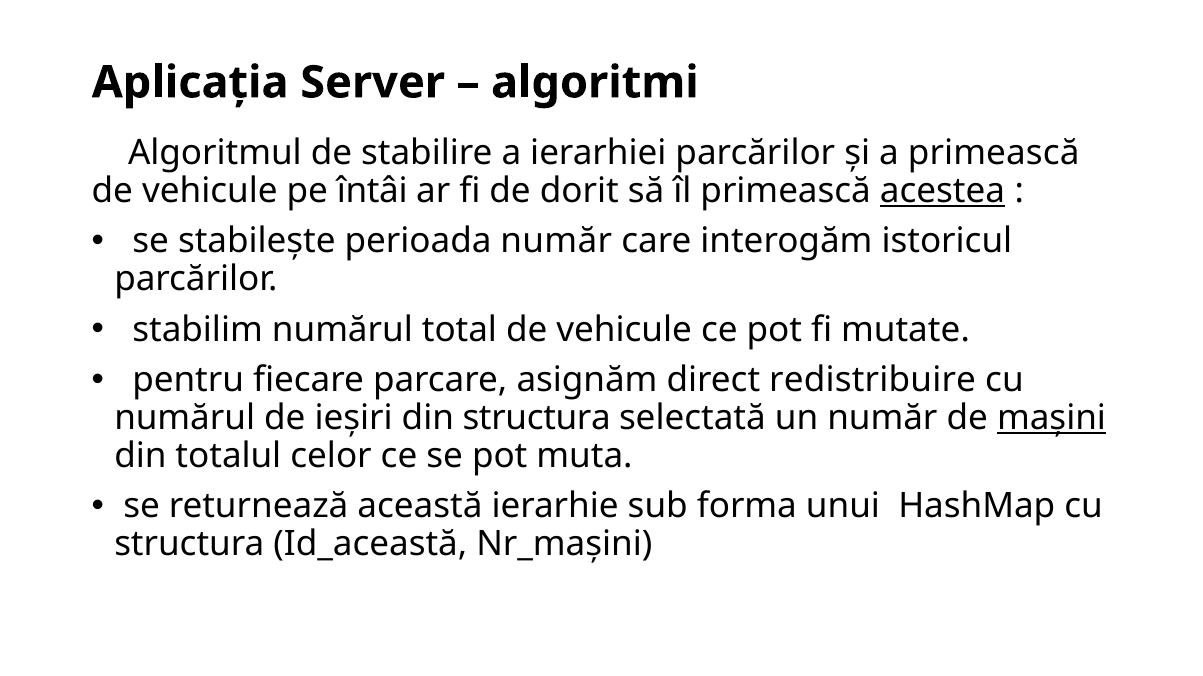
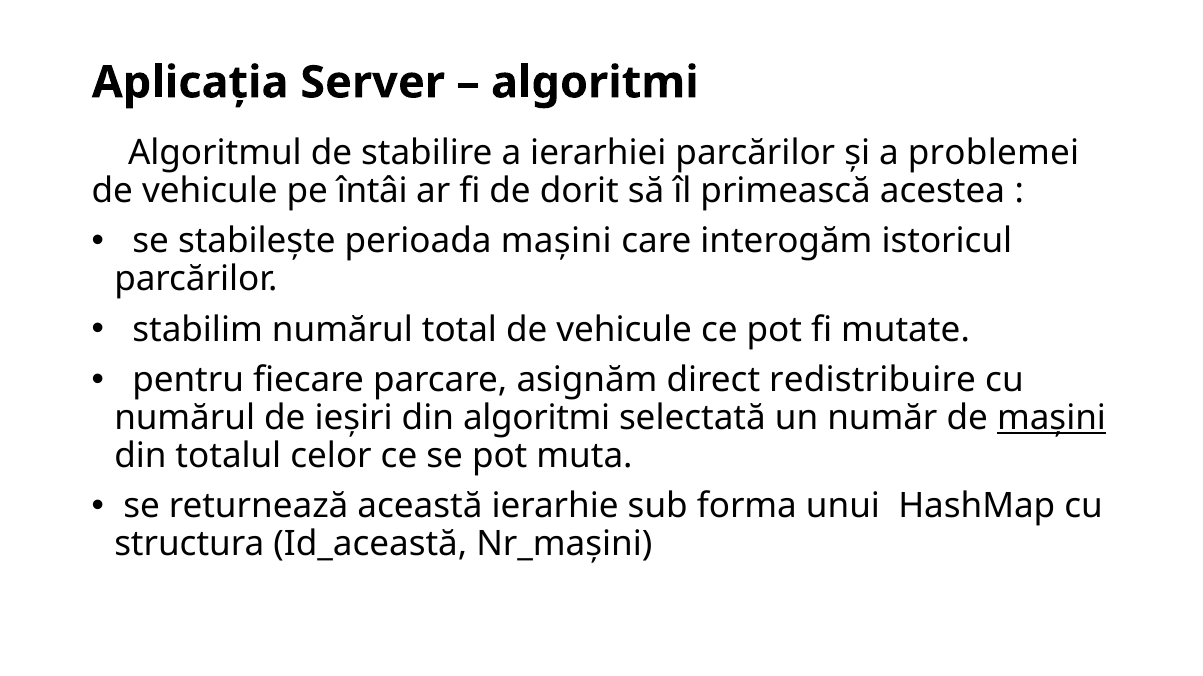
a primească: primească -> problemei
acestea underline: present -> none
perioada număr: număr -> mașini
din structura: structura -> algoritmi
